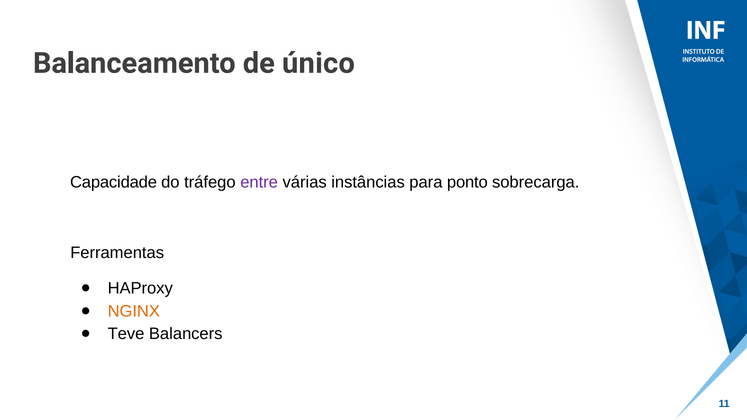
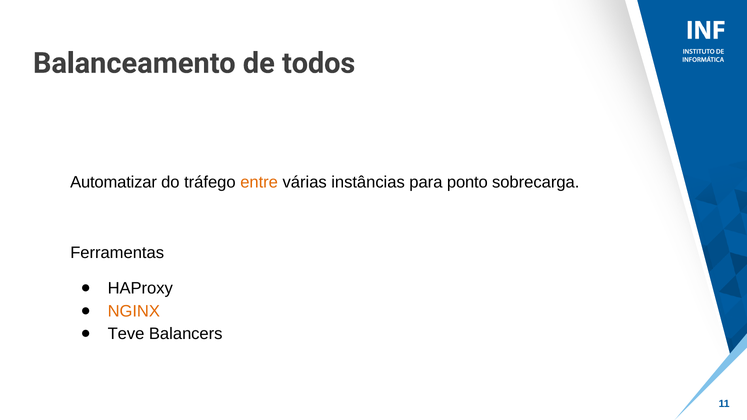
único: único -> todos
Capacidade: Capacidade -> Automatizar
entre colour: purple -> orange
